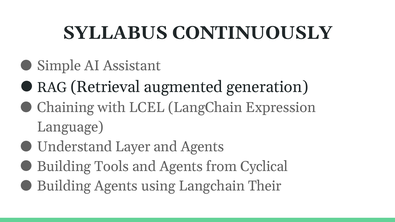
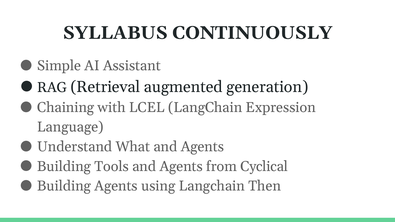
Layer: Layer -> What
Their: Their -> Then
